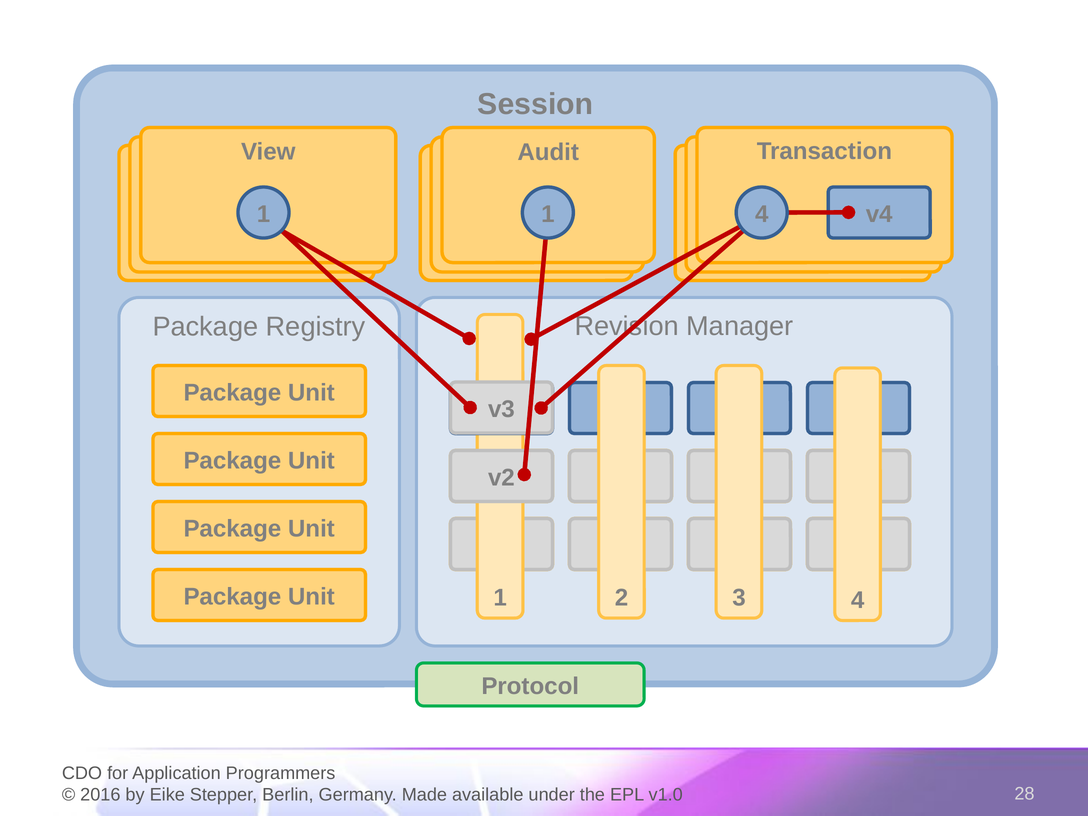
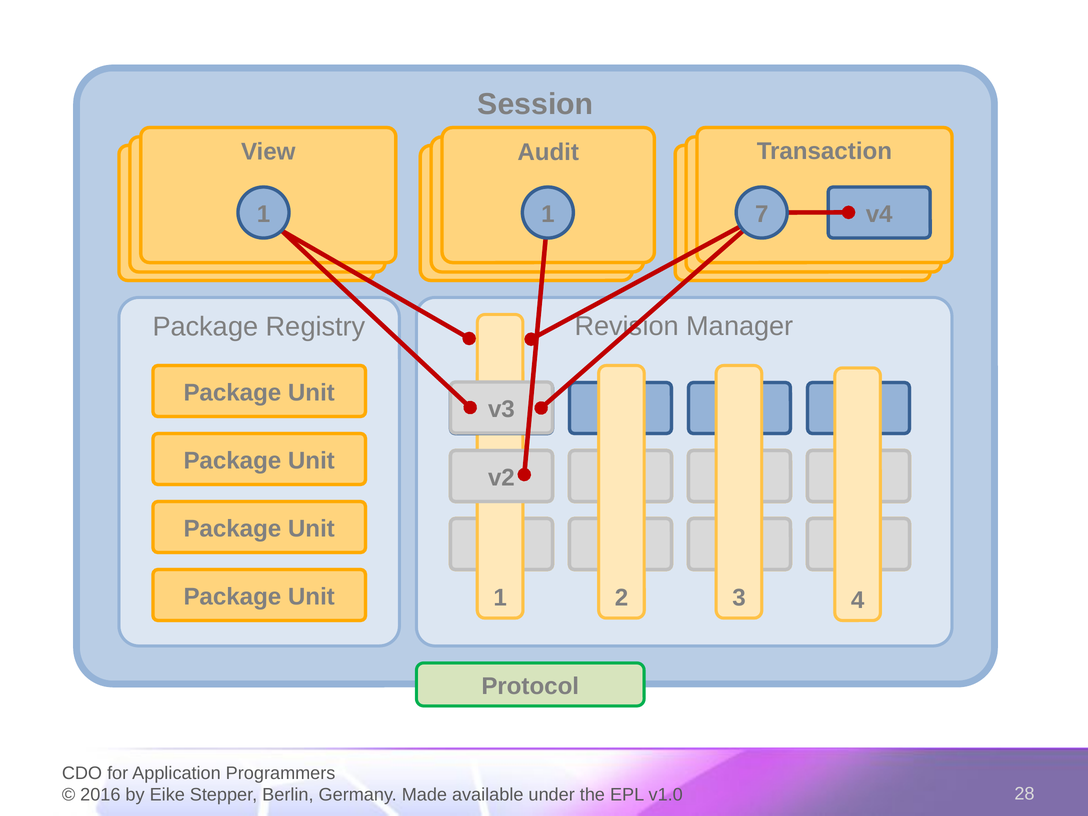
1 4: 4 -> 7
